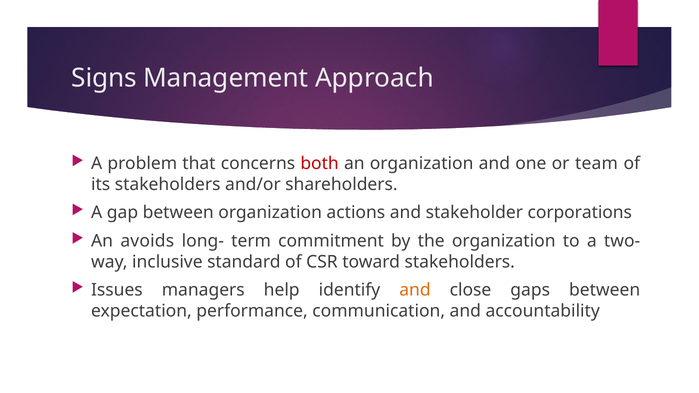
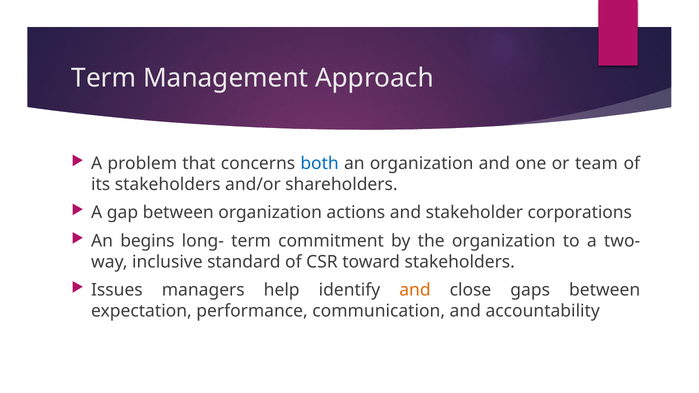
Signs at (104, 78): Signs -> Term
both colour: red -> blue
avoids: avoids -> begins
